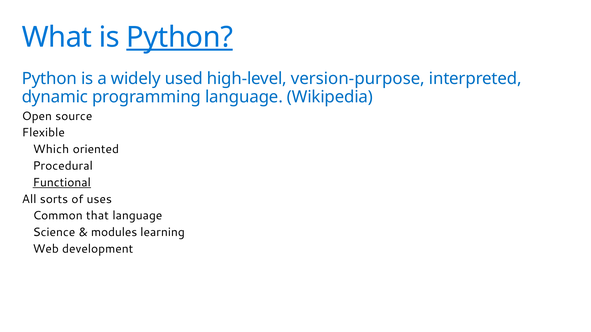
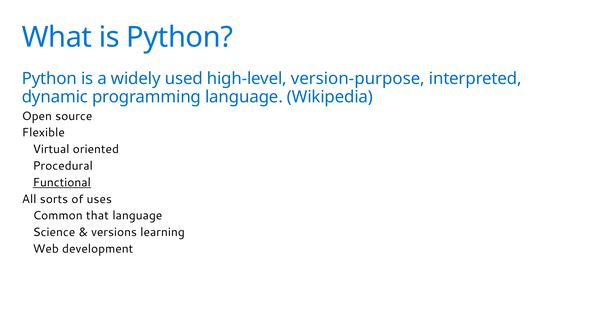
Python at (180, 37) underline: present -> none
Which: Which -> Virtual
modules: modules -> versions
